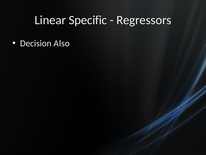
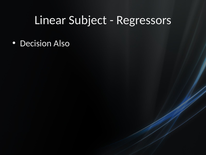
Specific: Specific -> Subject
